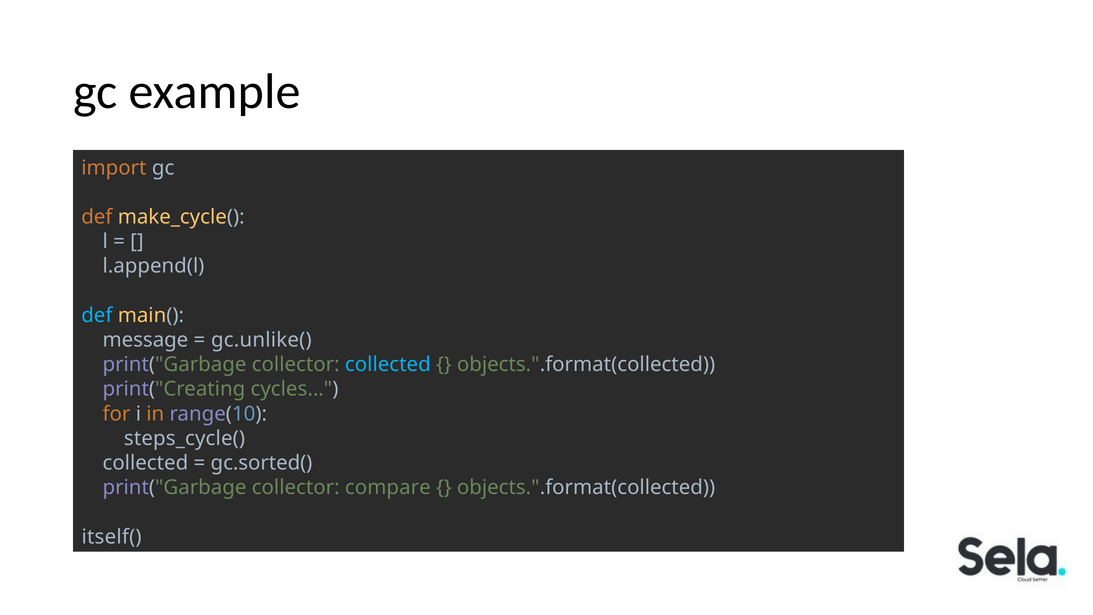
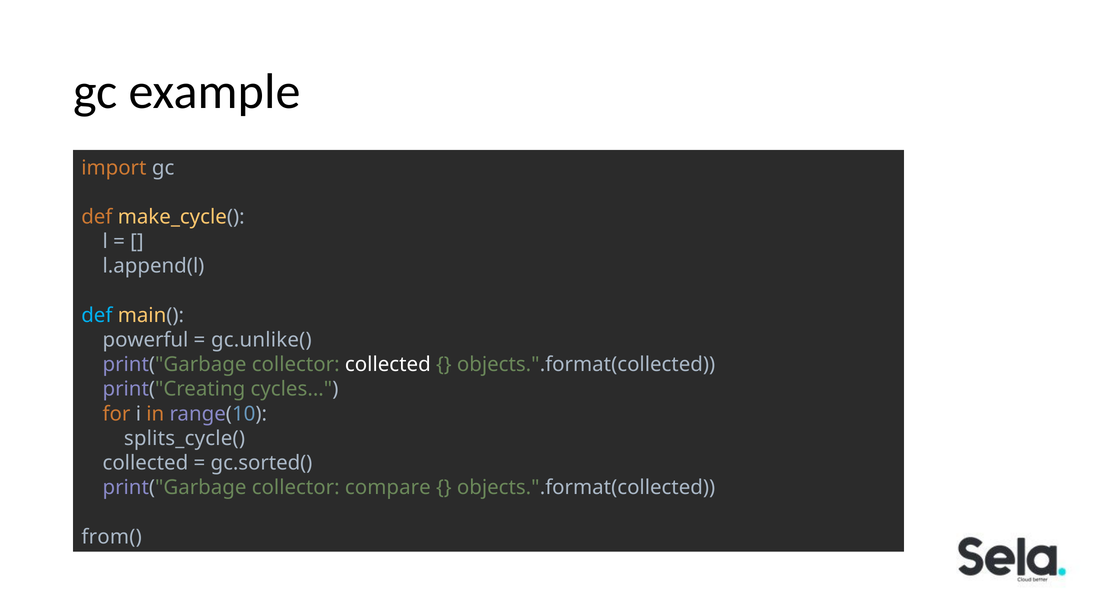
message: message -> powerful
collected at (388, 364) colour: light blue -> white
steps_cycle(: steps_cycle( -> splits_cycle(
itself(: itself( -> from(
